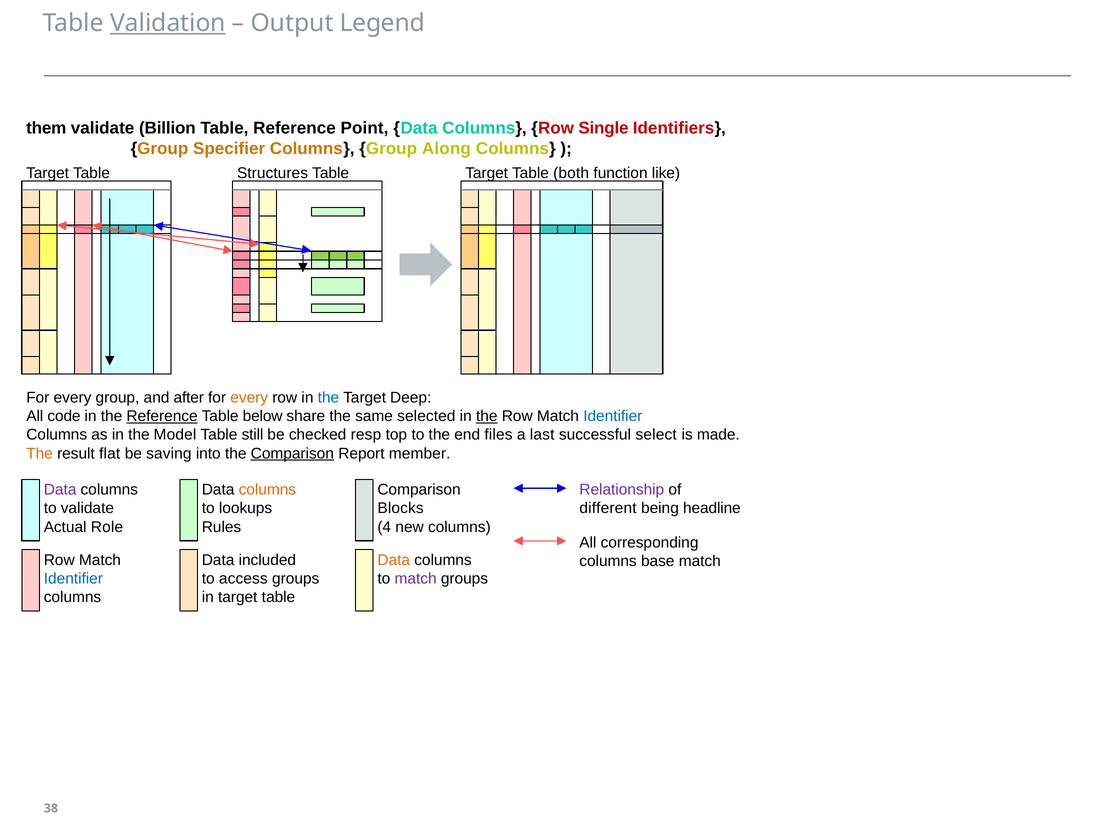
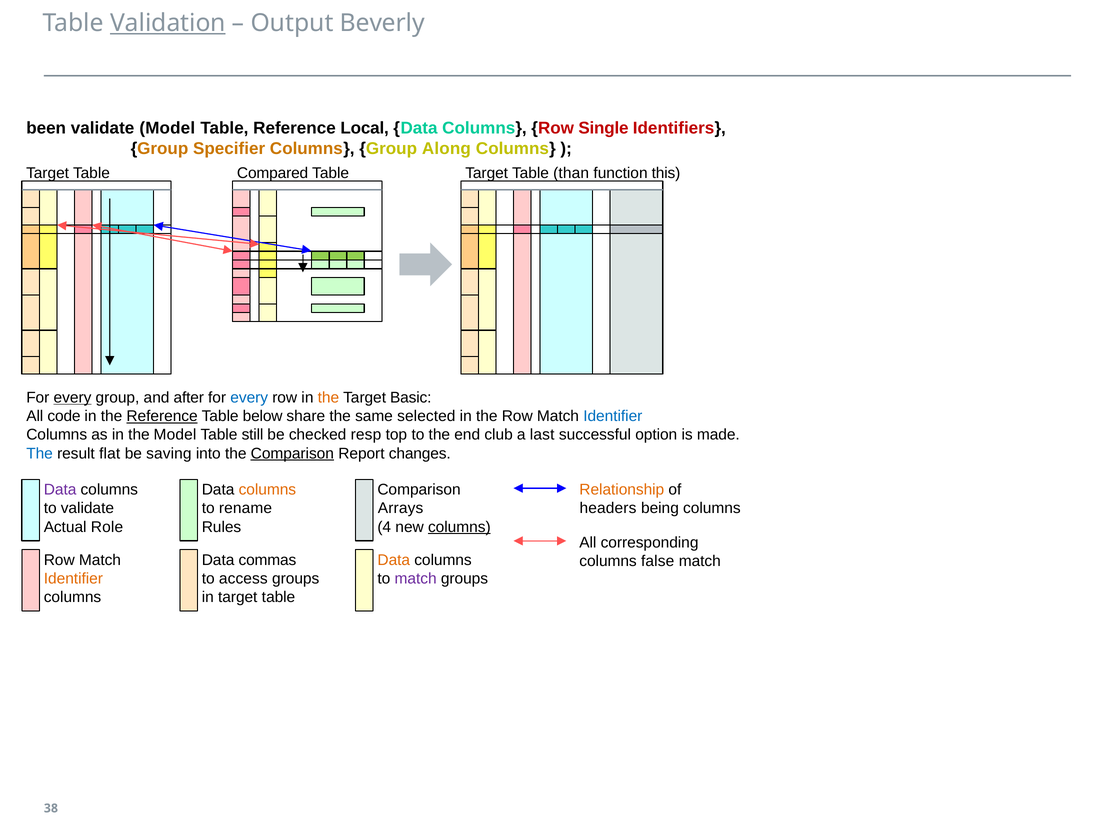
Legend: Legend -> Beverly
them: them -> been
validate Billion: Billion -> Model
Point: Point -> Local
Structures: Structures -> Compared
both: both -> than
like: like -> this
every at (73, 398) underline: none -> present
every at (249, 398) colour: orange -> blue
the at (328, 398) colour: blue -> orange
Deep: Deep -> Basic
the at (487, 416) underline: present -> none
files: files -> club
select: select -> option
The at (40, 454) colour: orange -> blue
member: member -> changes
Relationship colour: purple -> orange
lookups: lookups -> rename
Blocks: Blocks -> Arrays
different: different -> headers
being headline: headline -> columns
columns at (459, 527) underline: none -> present
included: included -> commas
base: base -> false
Identifier at (73, 579) colour: blue -> orange
